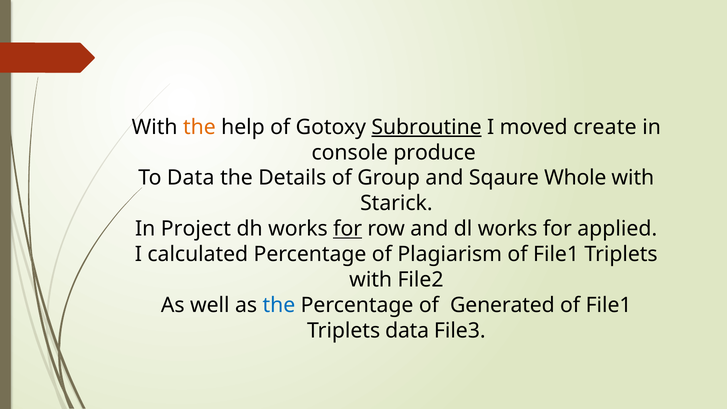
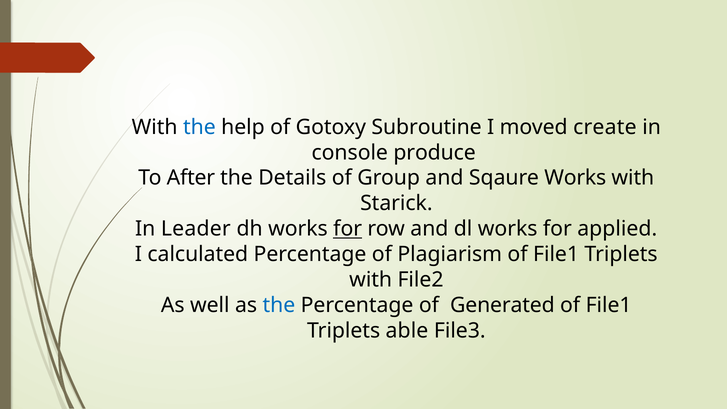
the at (199, 127) colour: orange -> blue
Subroutine underline: present -> none
To Data: Data -> After
Sqaure Whole: Whole -> Works
Project: Project -> Leader
Triplets data: data -> able
